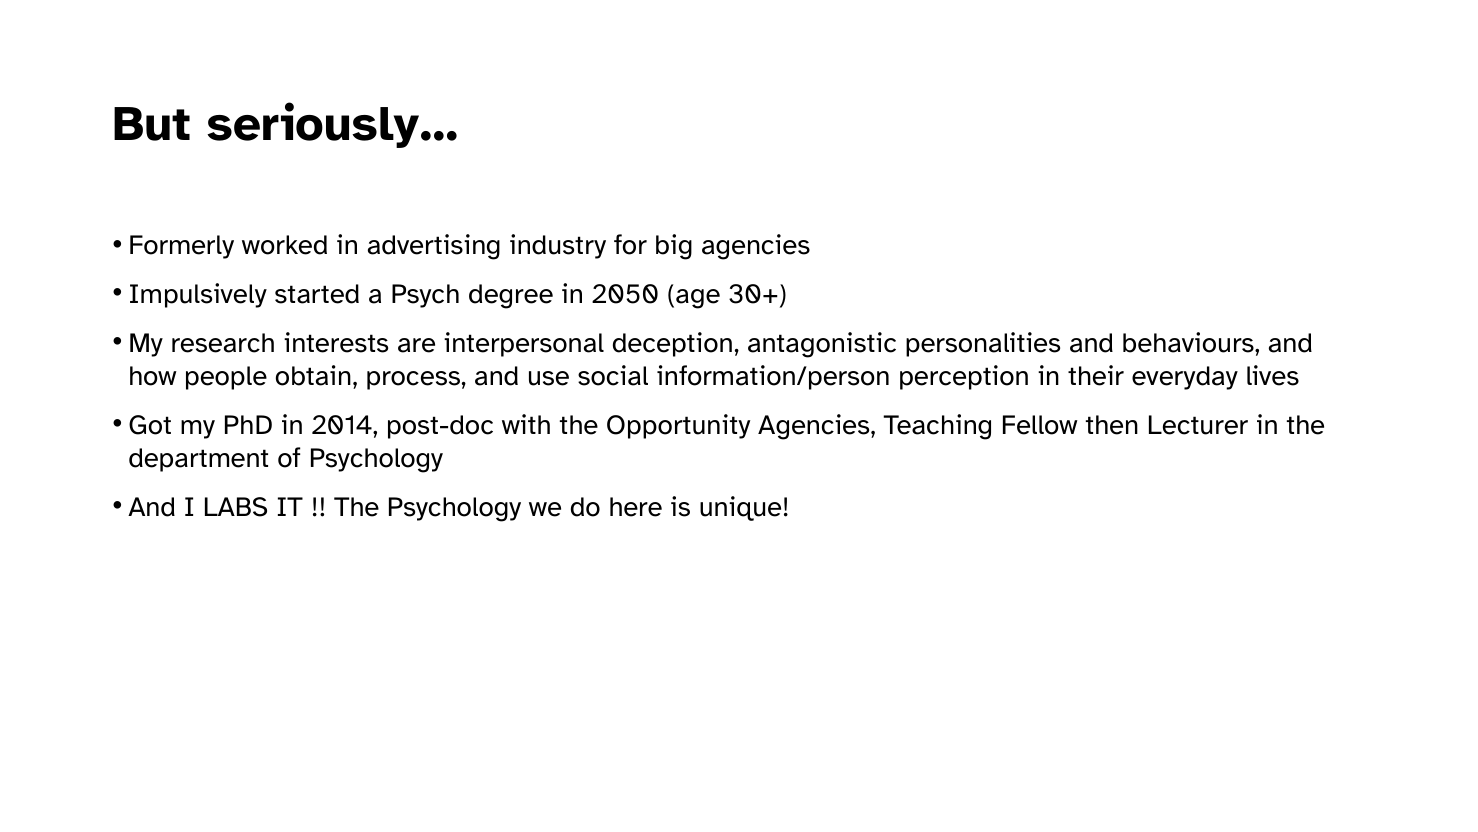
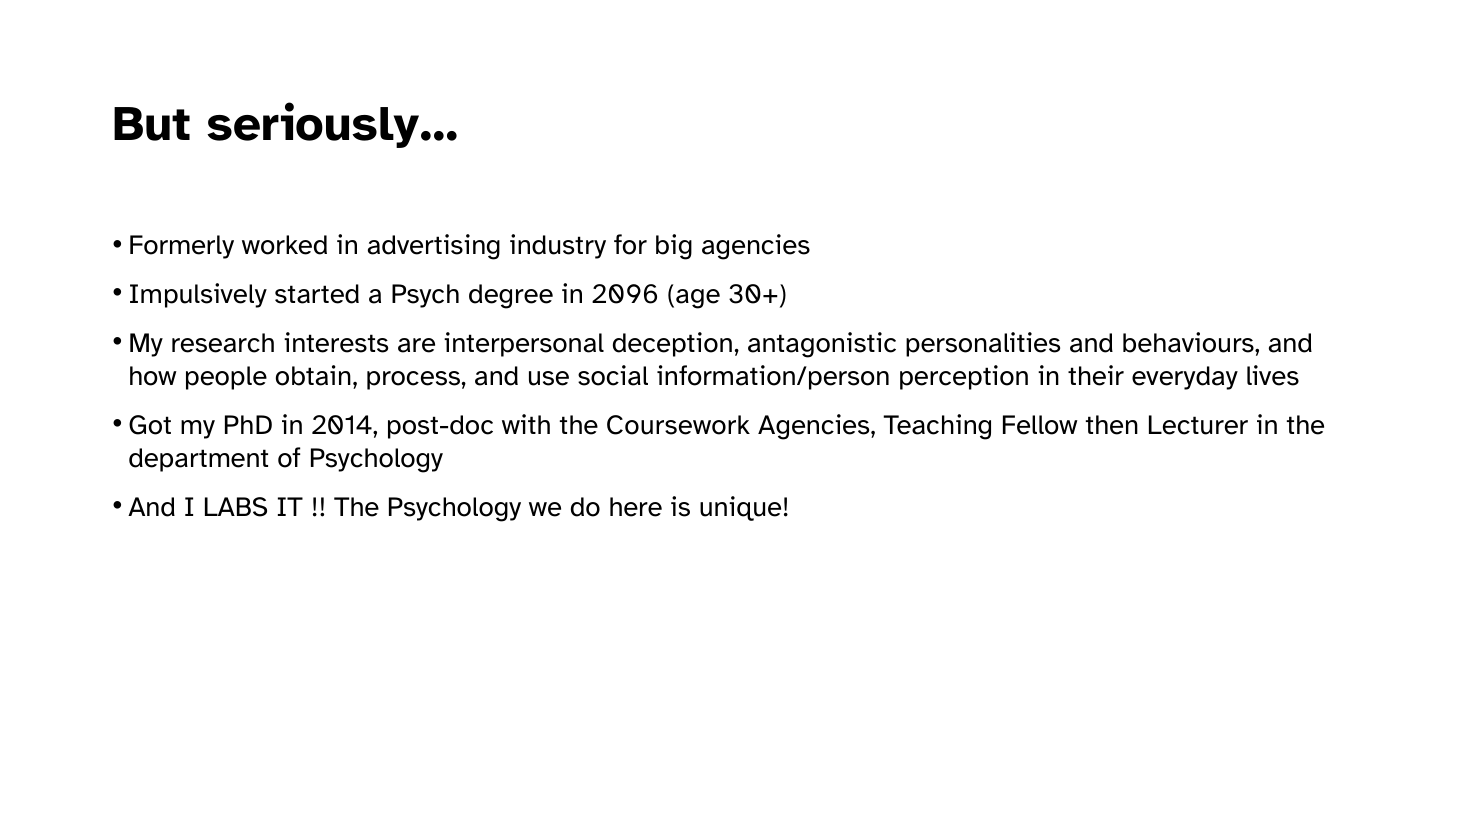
2050: 2050 -> 2096
Opportunity: Opportunity -> Coursework
